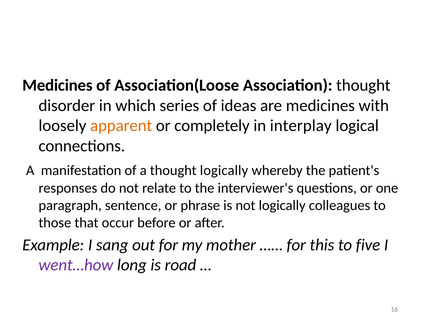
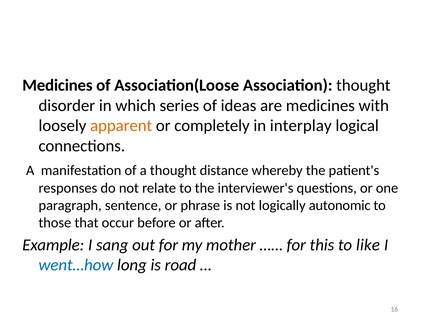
thought logically: logically -> distance
colleagues: colleagues -> autonomic
five: five -> like
went…how colour: purple -> blue
